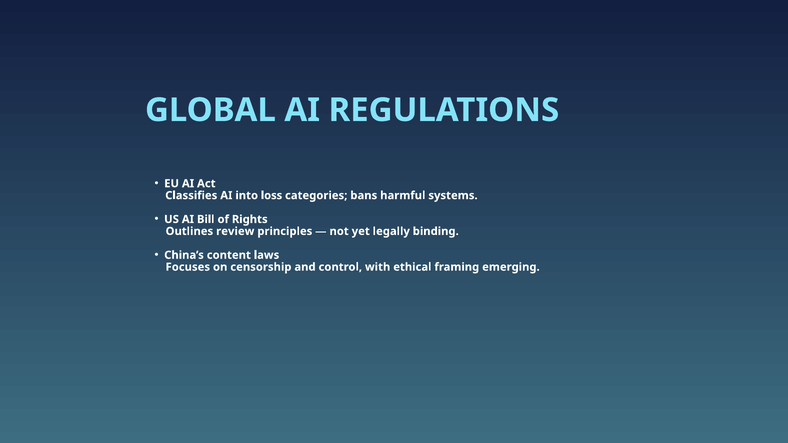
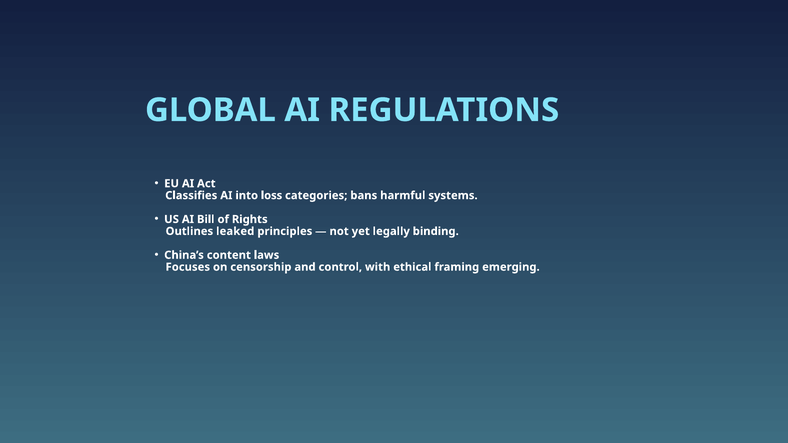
review: review -> leaked
